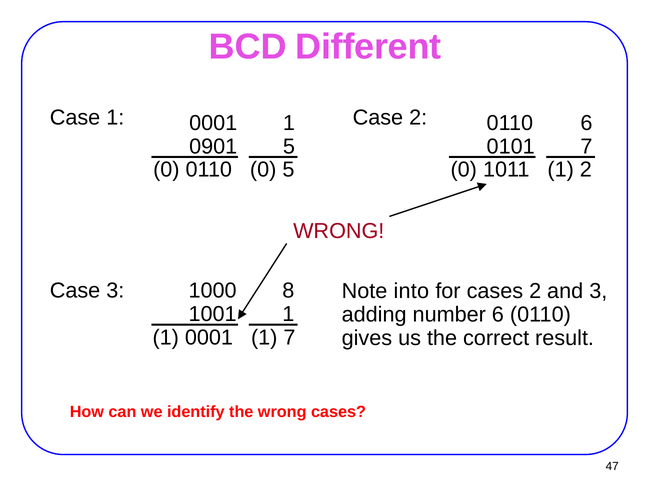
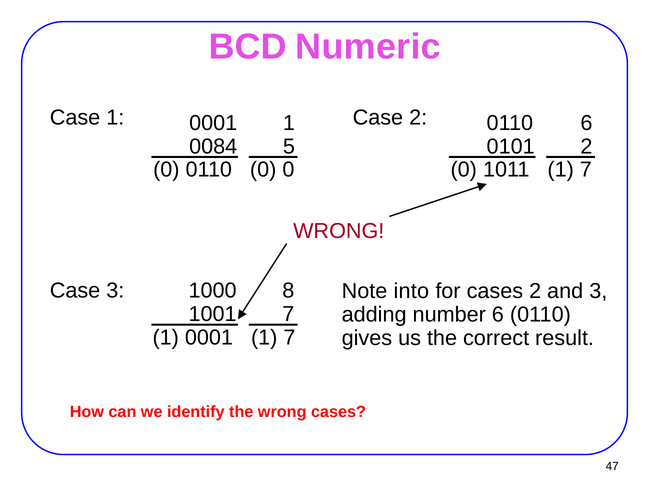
Different: Different -> Numeric
0901: 0901 -> 0084
0101 7: 7 -> 2
0 5: 5 -> 0
1011 1 2: 2 -> 7
1001 1: 1 -> 7
